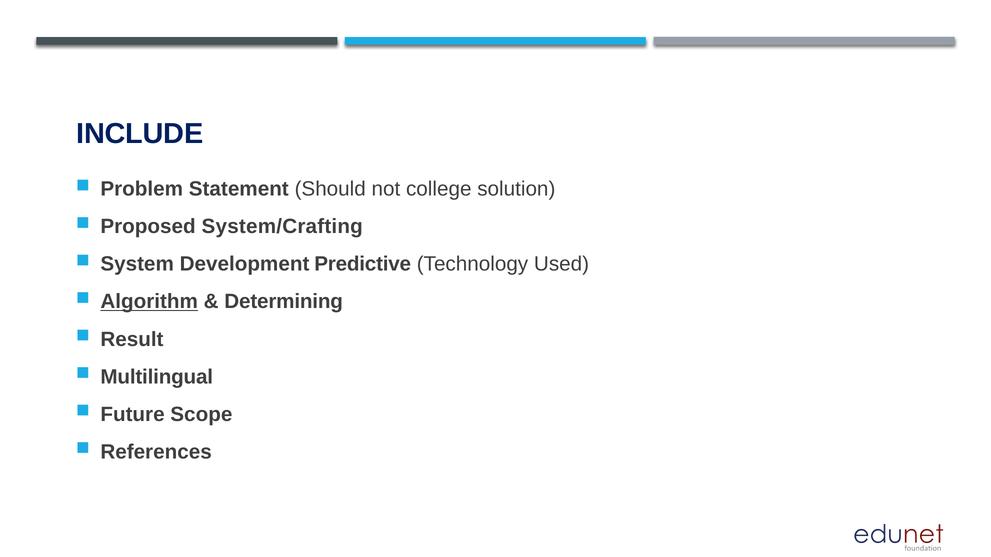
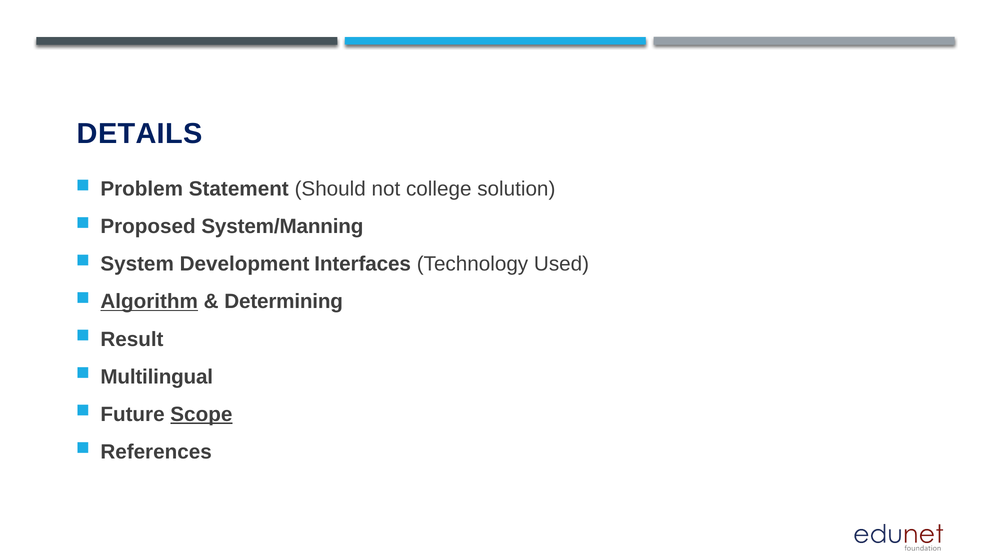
INCLUDE: INCLUDE -> DETAILS
System/Crafting: System/Crafting -> System/Manning
Predictive: Predictive -> Interfaces
Scope underline: none -> present
